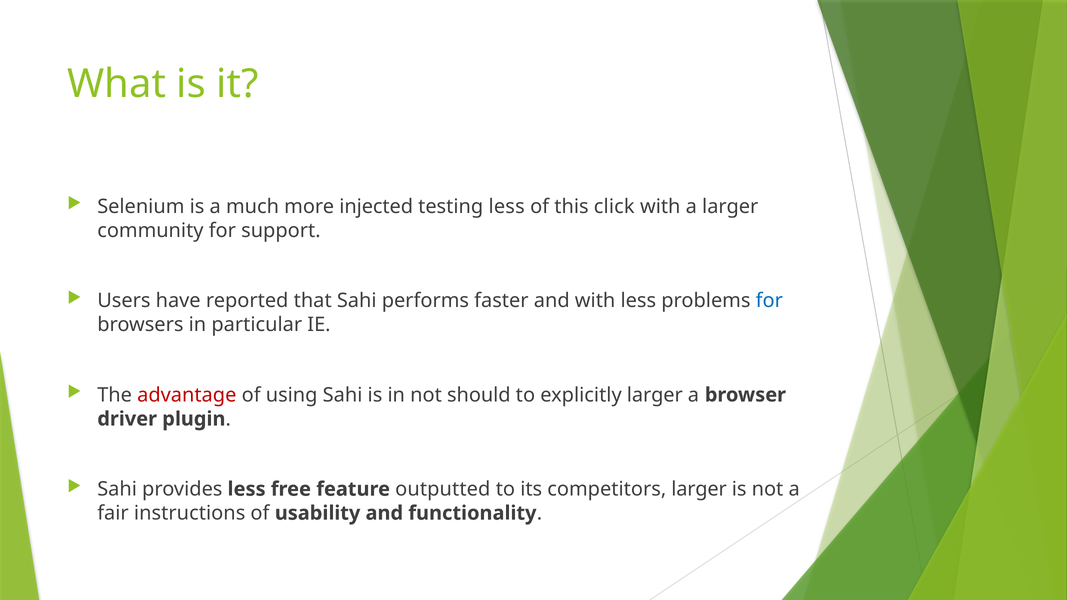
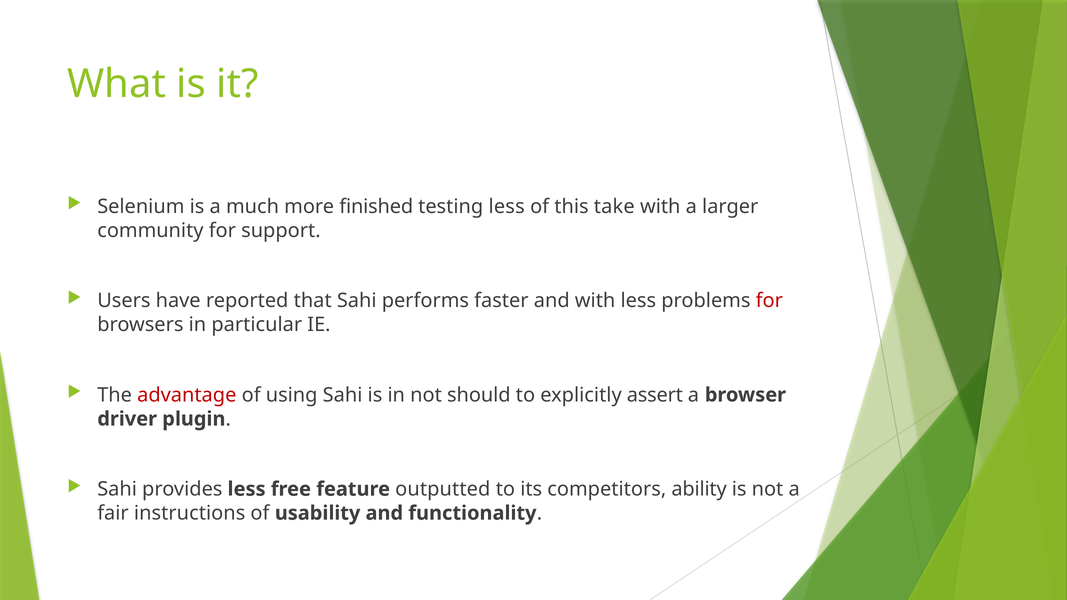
injected: injected -> finished
click: click -> take
for at (769, 301) colour: blue -> red
explicitly larger: larger -> assert
competitors larger: larger -> ability
